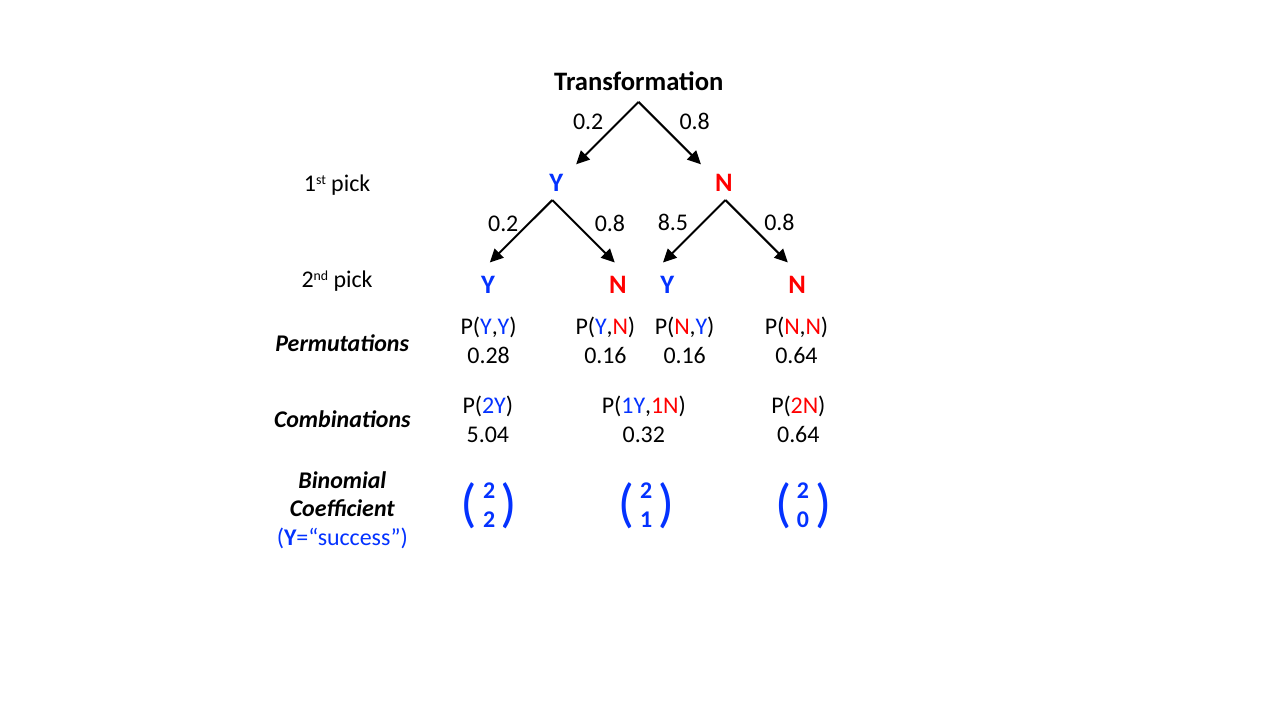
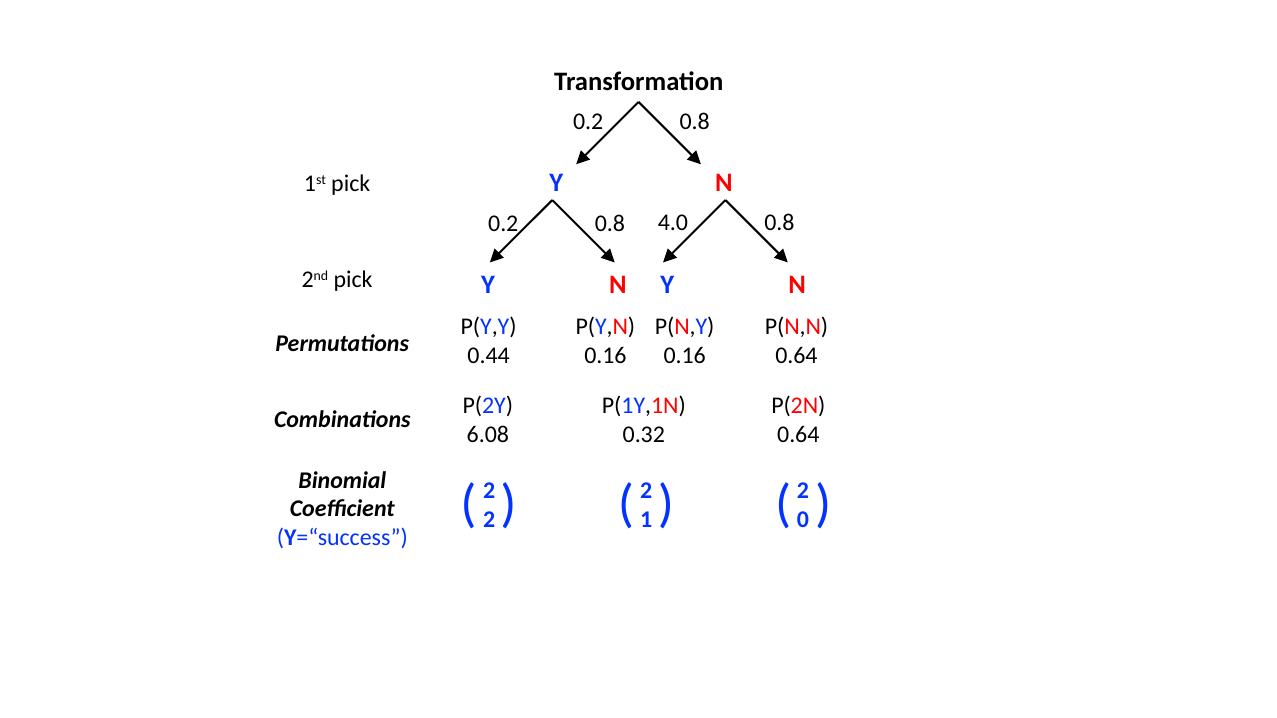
8.5: 8.5 -> 4.0
0.28: 0.28 -> 0.44
5.04: 5.04 -> 6.08
